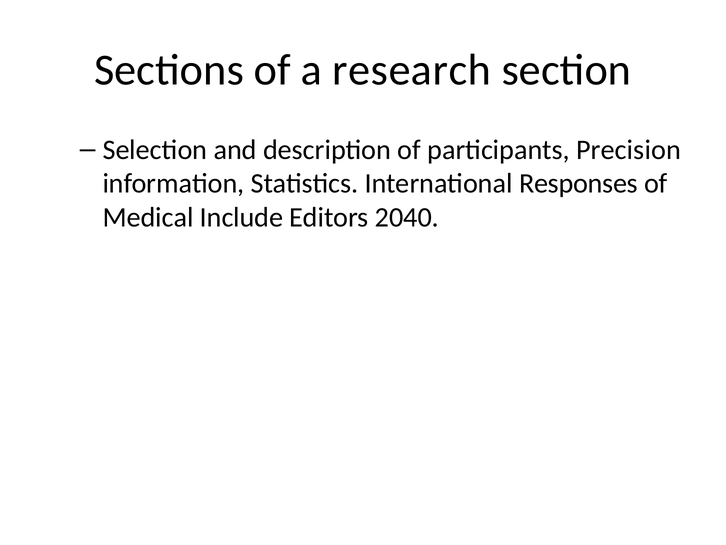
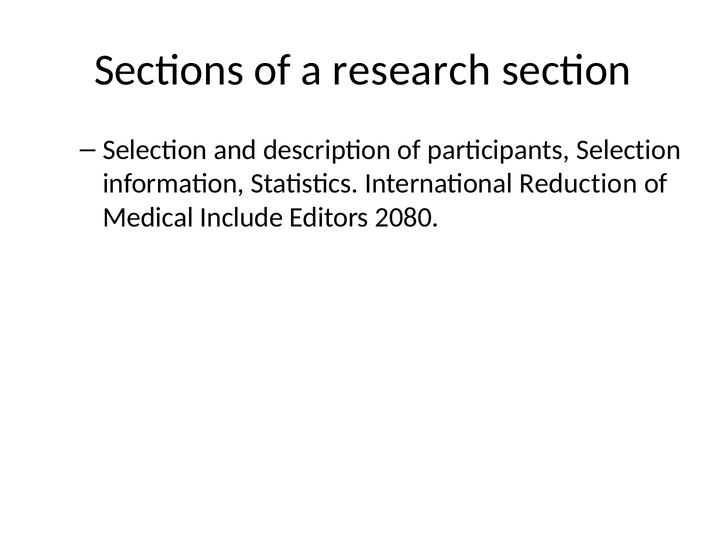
participants Precision: Precision -> Selection
Responses: Responses -> Reduction
2040: 2040 -> 2080
